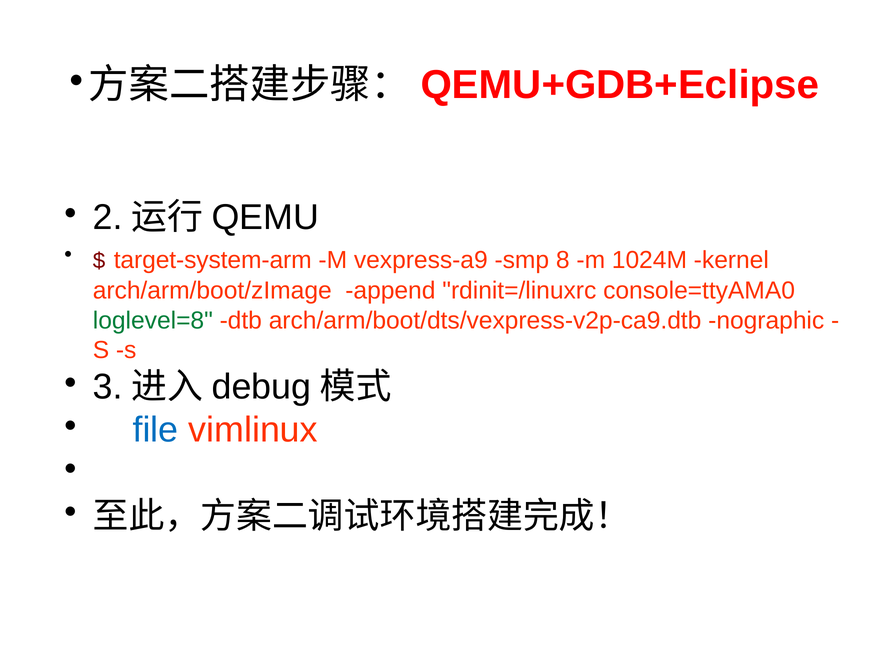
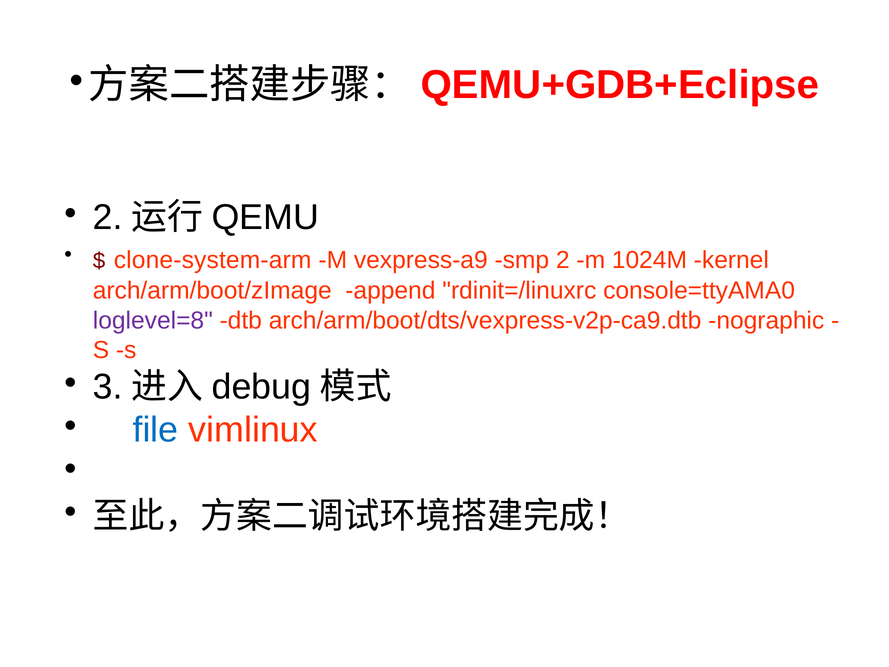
target-system-arm: target-system-arm -> clone-system-arm
smp 8: 8 -> 2
loglevel=8 colour: green -> purple
